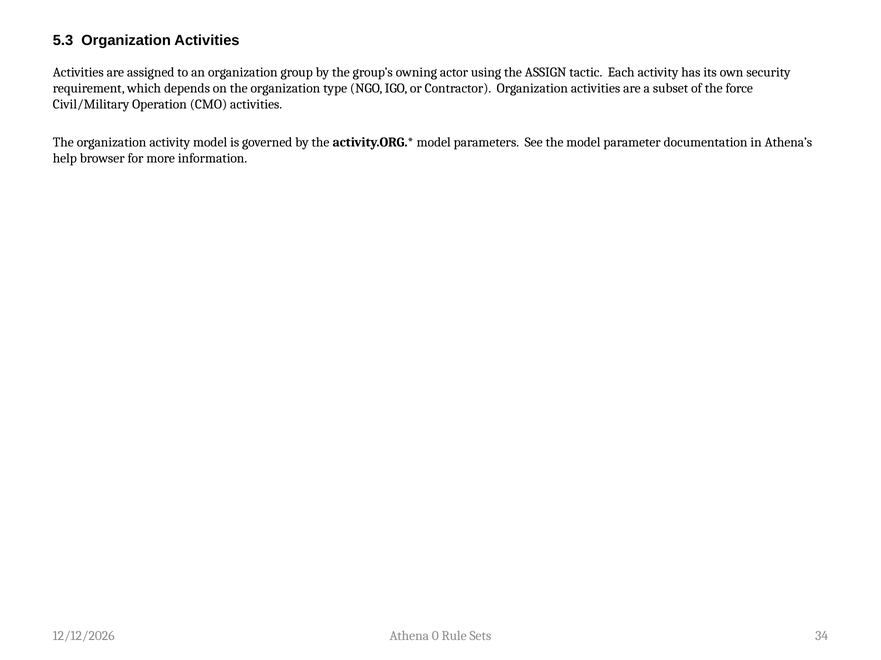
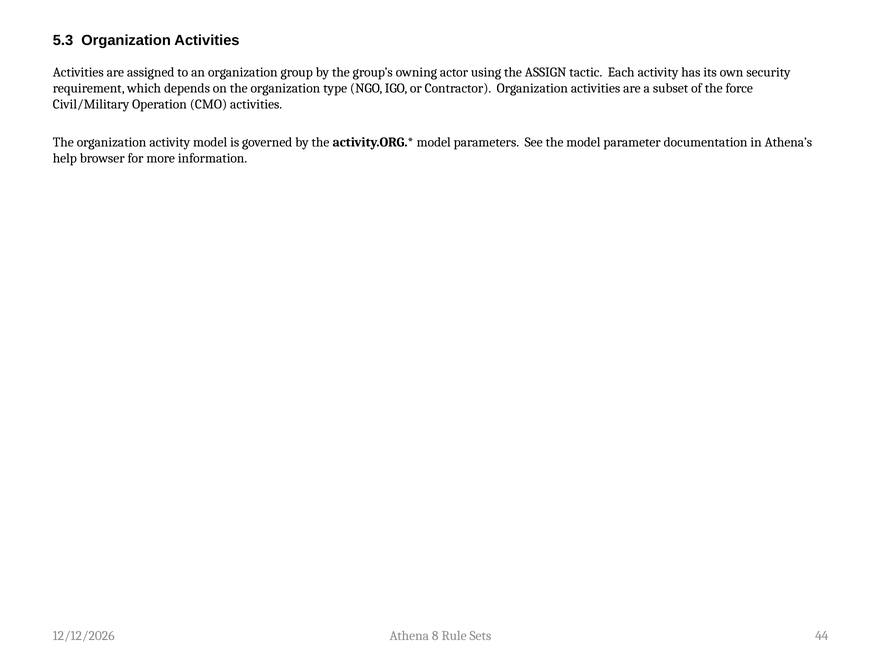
0: 0 -> 8
34: 34 -> 44
